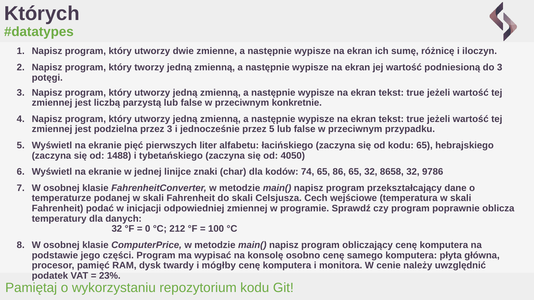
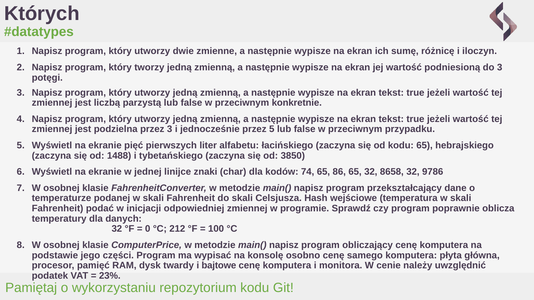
4050: 4050 -> 3850
Cech: Cech -> Hash
mógłby: mógłby -> bajtowe
